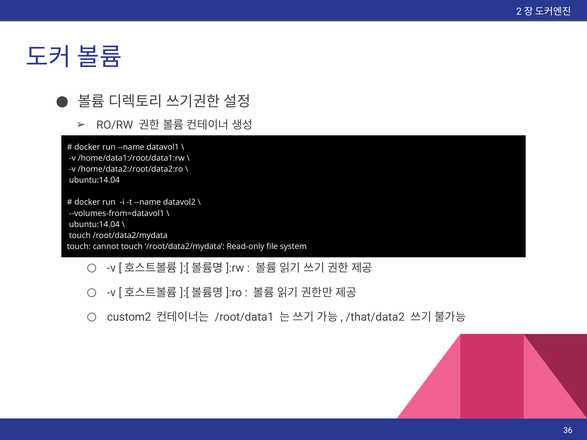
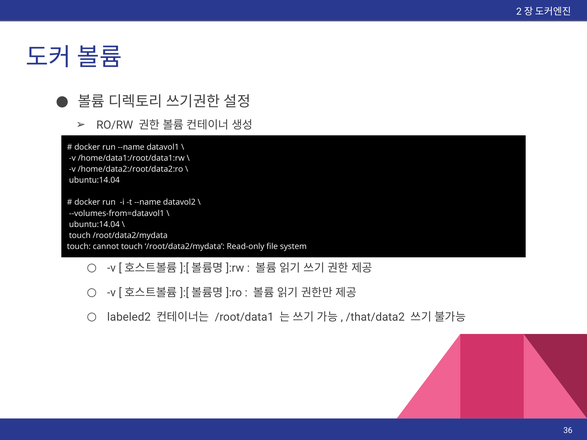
custom2: custom2 -> labeled2
